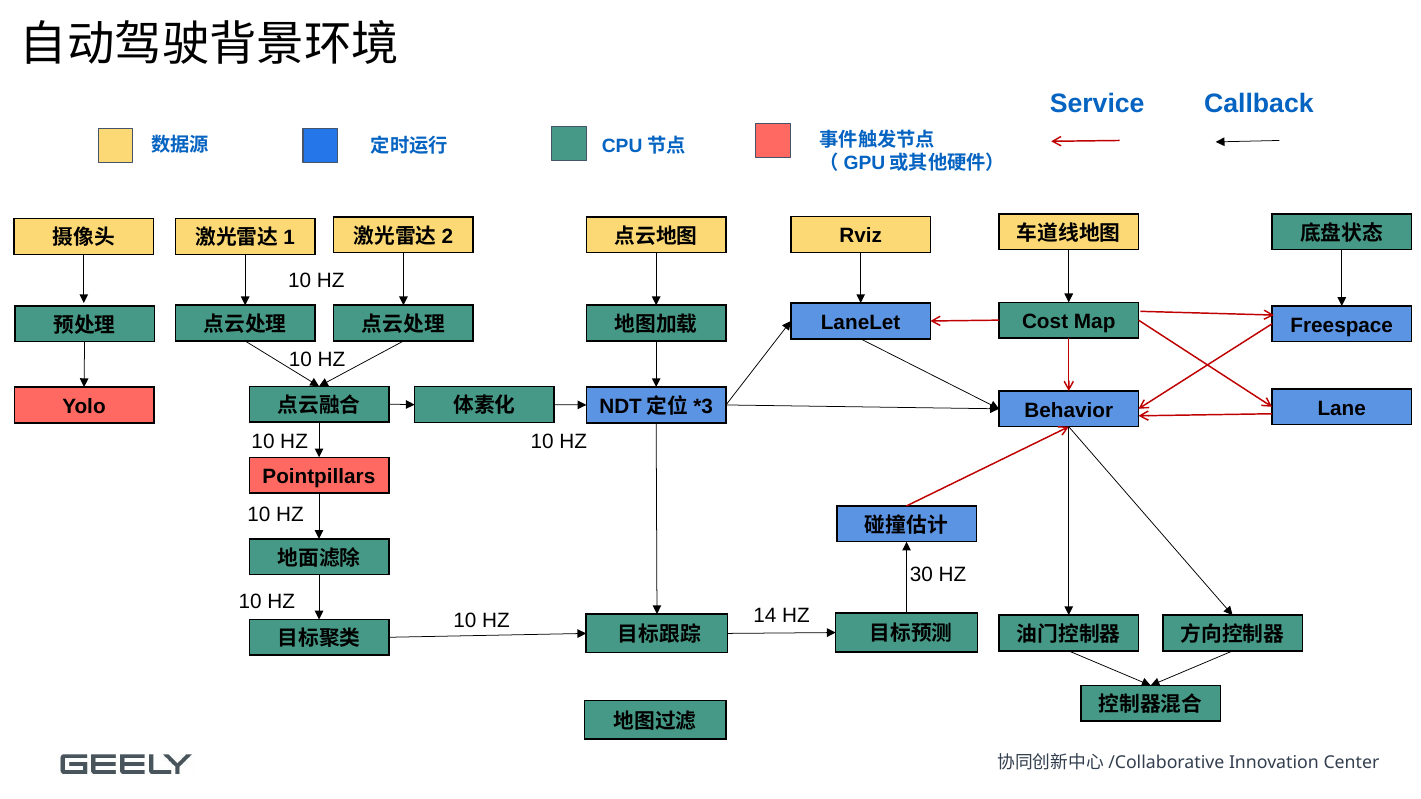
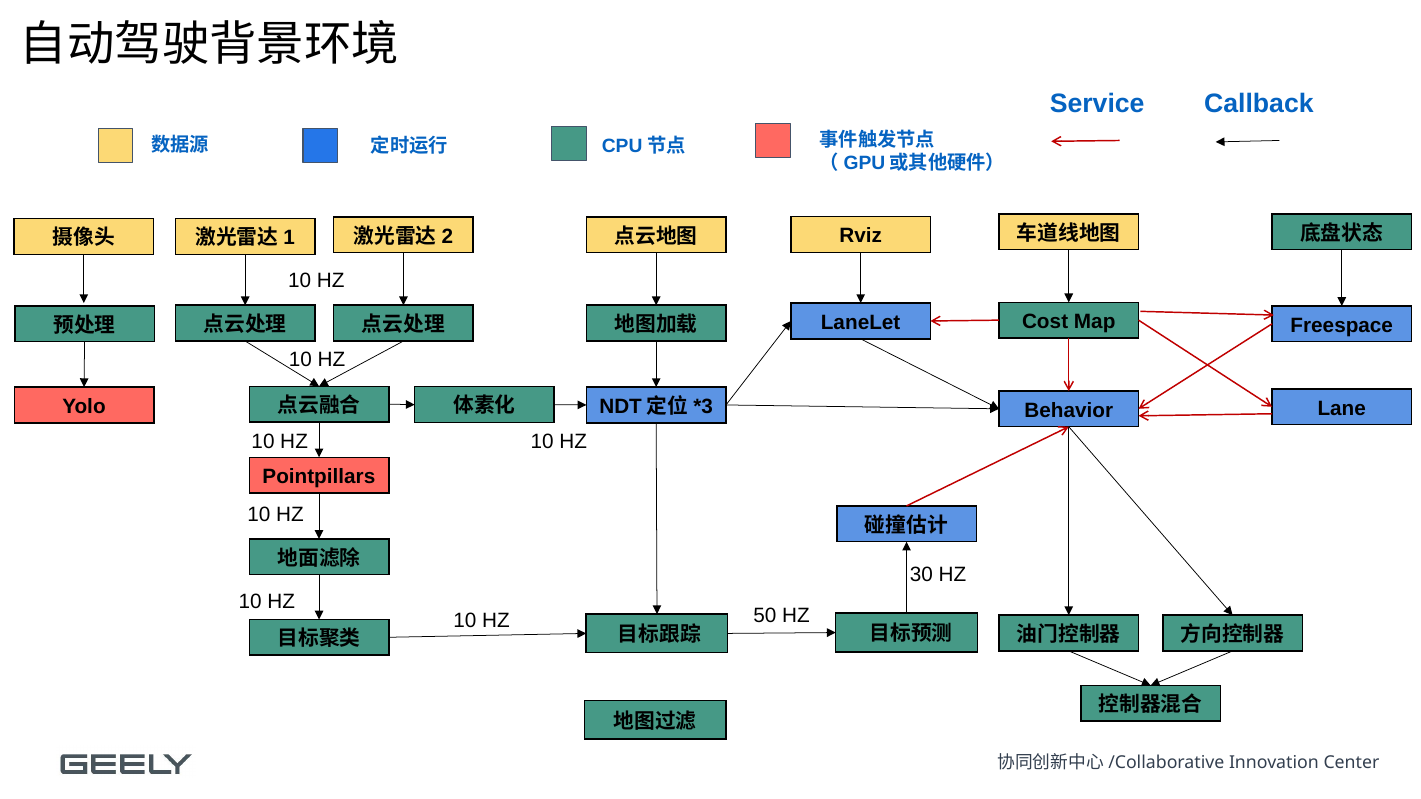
14: 14 -> 50
